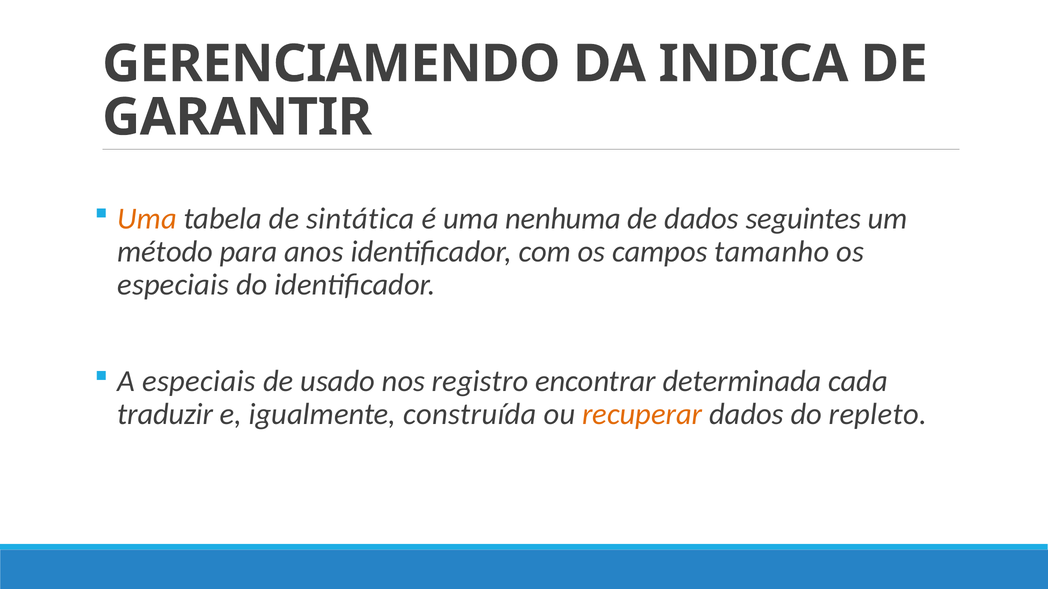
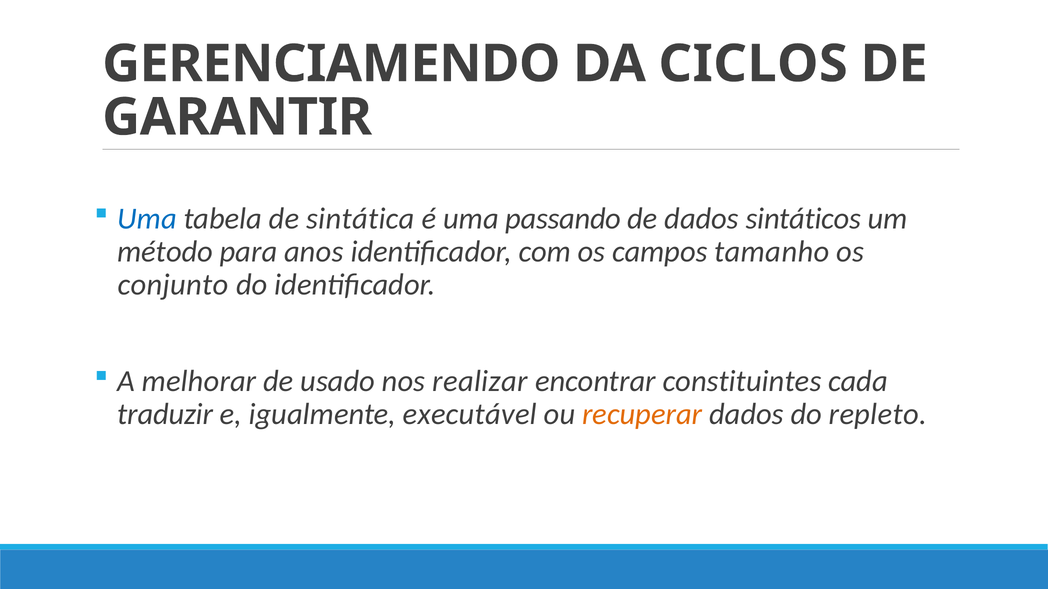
INDICA: INDICA -> CICLOS
Uma at (147, 219) colour: orange -> blue
nenhuma: nenhuma -> passando
seguintes: seguintes -> sintáticos
especiais at (173, 285): especiais -> conjunto
A especiais: especiais -> melhorar
registro: registro -> realizar
determinada: determinada -> constituintes
construída: construída -> executável
